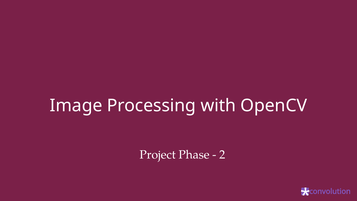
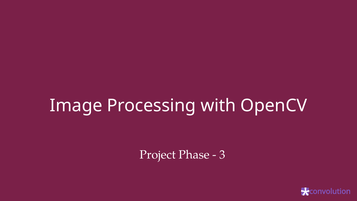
2: 2 -> 3
